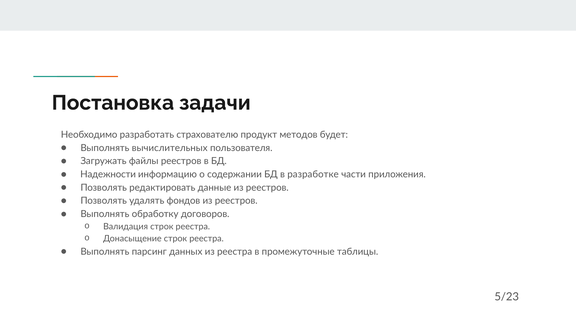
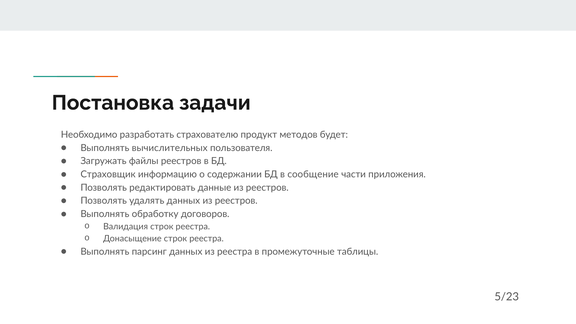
Надежности: Надежности -> Страховщик
разработке: разработке -> сообщение
удалять фондов: фондов -> данных
